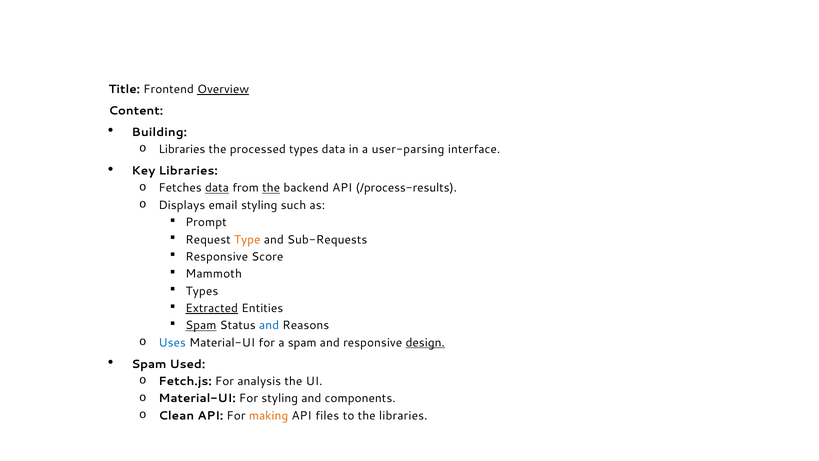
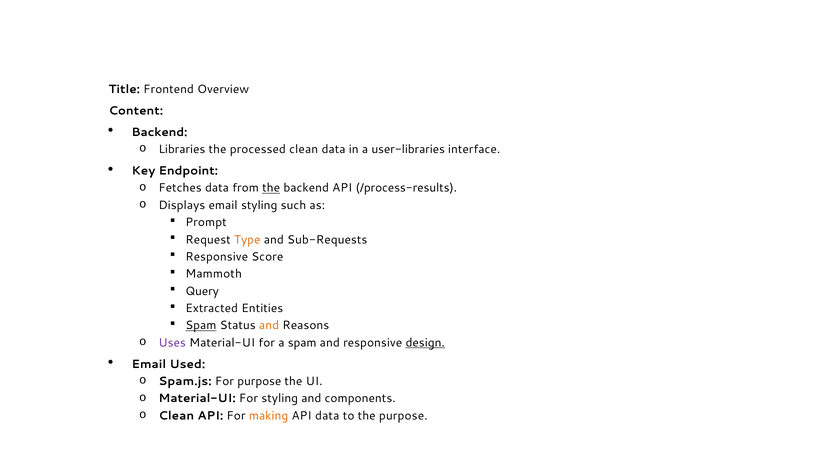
Overview underline: present -> none
Building at (159, 132): Building -> Backend
processed types: types -> clean
user-parsing: user-parsing -> user-libraries
Key Libraries: Libraries -> Endpoint
data at (217, 188) underline: present -> none
Types at (202, 291): Types -> Query
Extracted underline: present -> none
and at (269, 325) colour: blue -> orange
Uses colour: blue -> purple
Spam at (149, 364): Spam -> Email
Fetch.js: Fetch.js -> Spam.js
For analysis: analysis -> purpose
API files: files -> data
the libraries: libraries -> purpose
